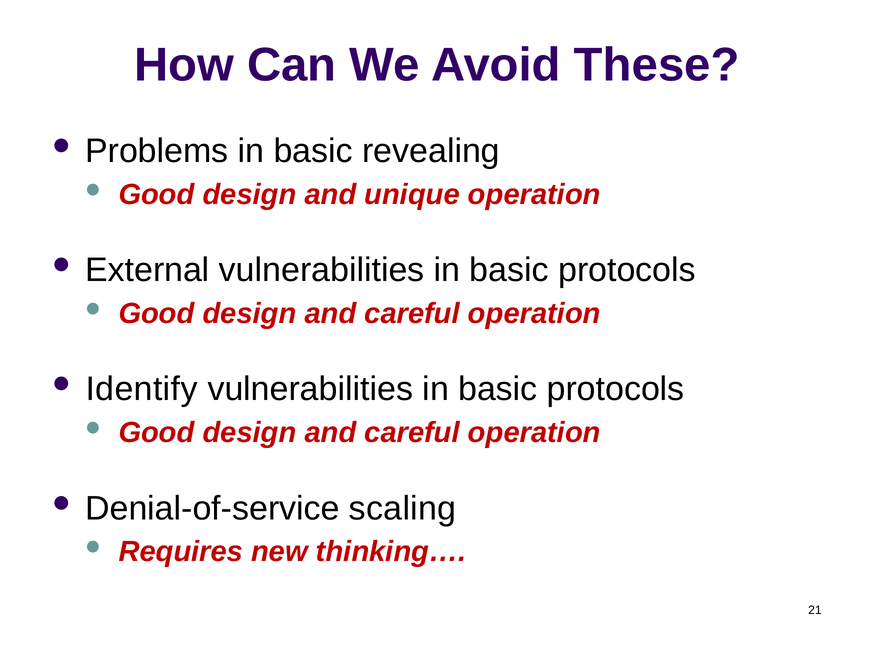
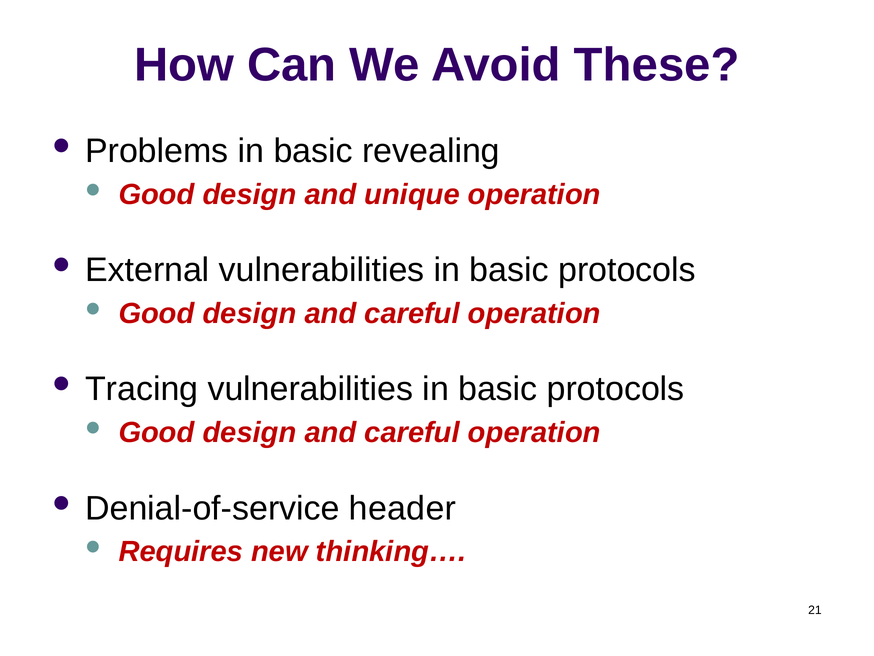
Identify: Identify -> Tracing
scaling: scaling -> header
